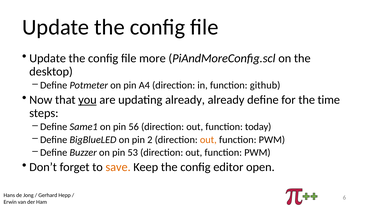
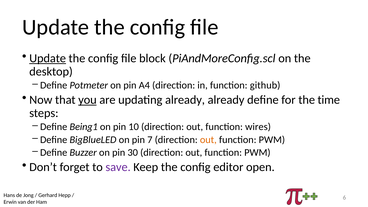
Update at (48, 58) underline: none -> present
more: more -> block
Same1: Same1 -> Being1
56: 56 -> 10
today: today -> wires
2: 2 -> 7
53: 53 -> 30
save colour: orange -> purple
